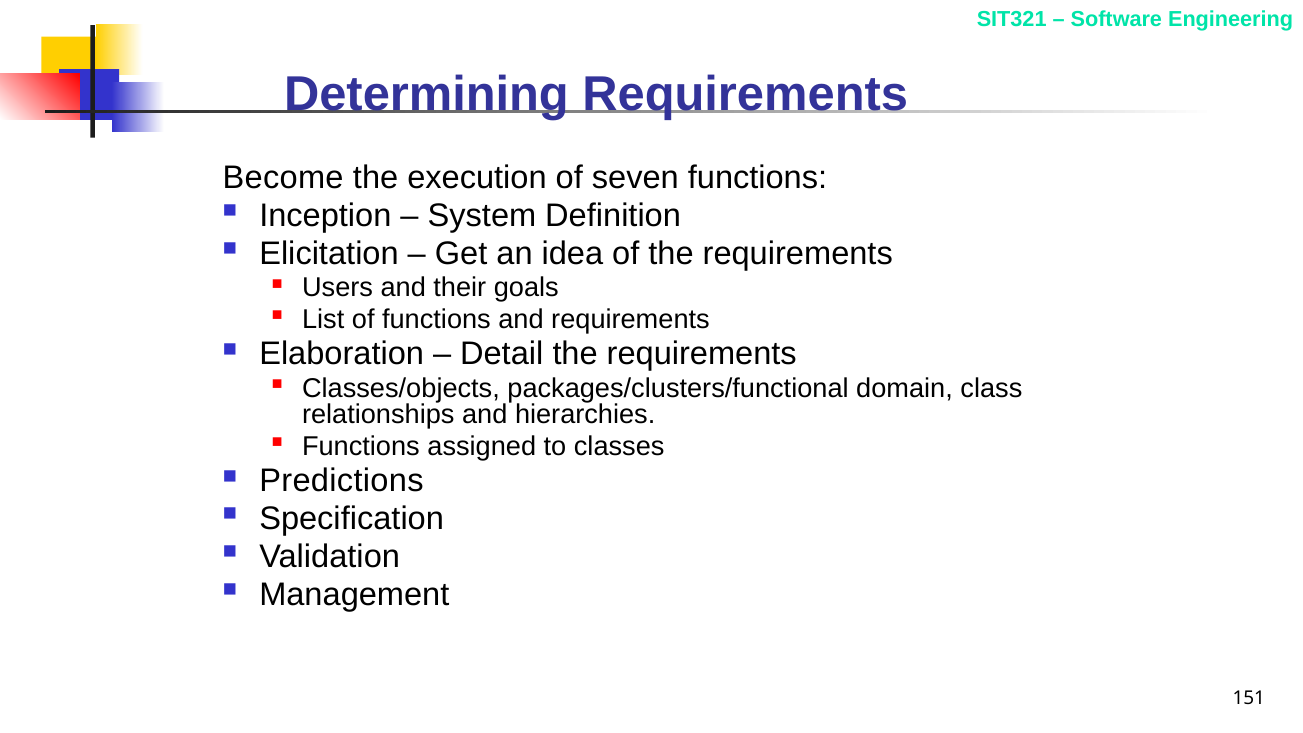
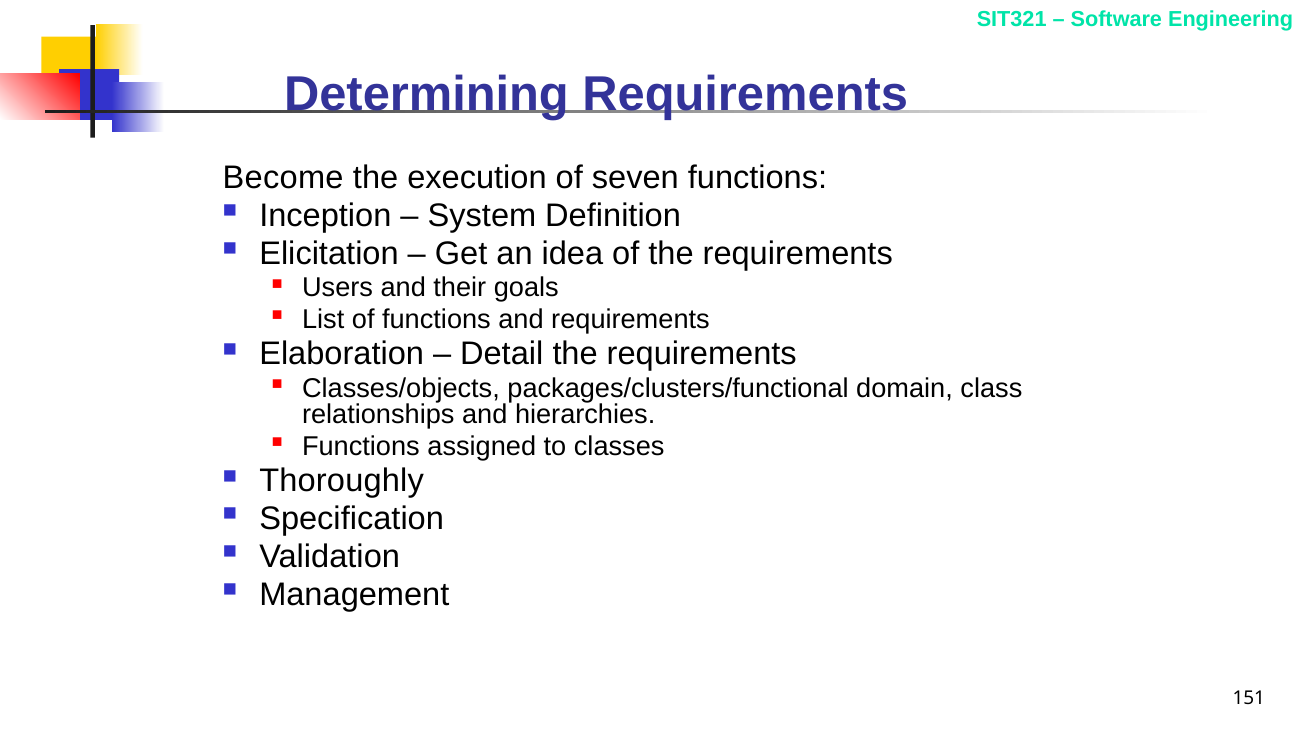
Predictions: Predictions -> Thoroughly
